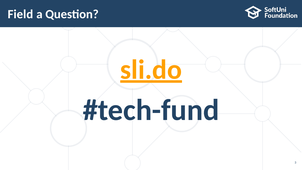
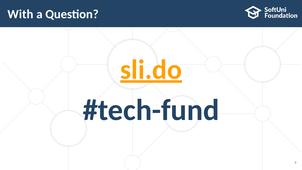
Field: Field -> With
